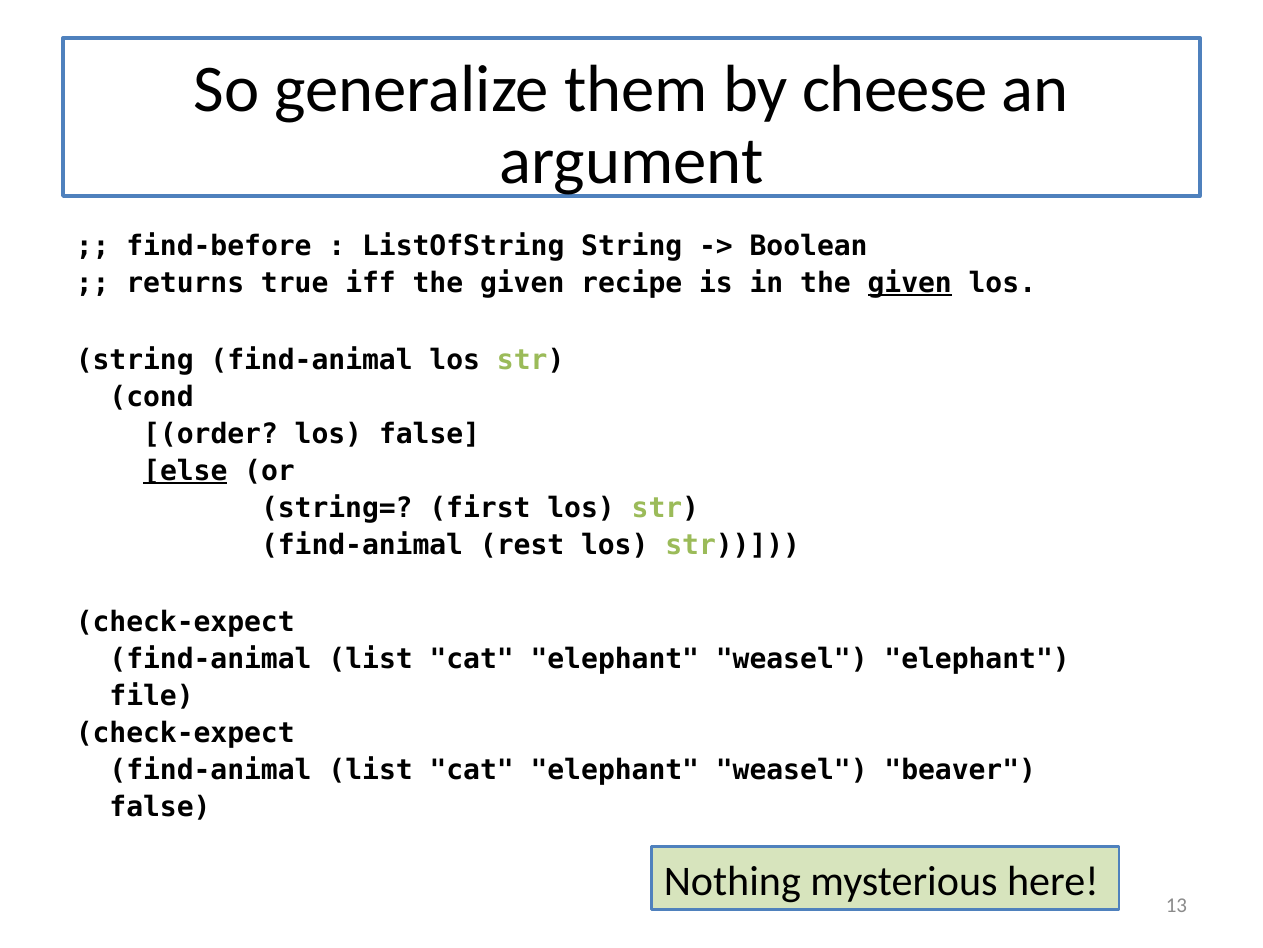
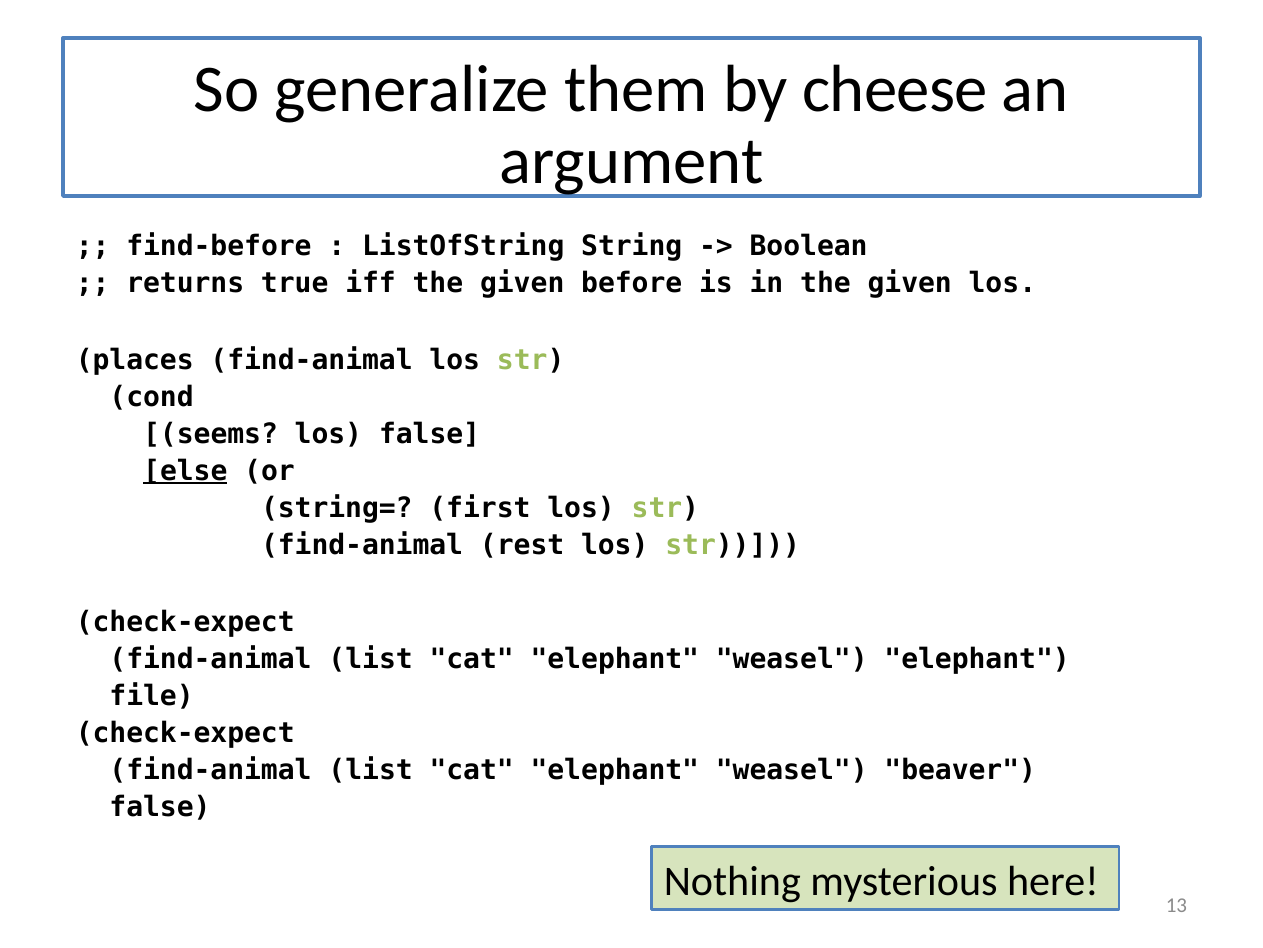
recipe: recipe -> before
given at (910, 283) underline: present -> none
string at (135, 360): string -> places
order: order -> seems
